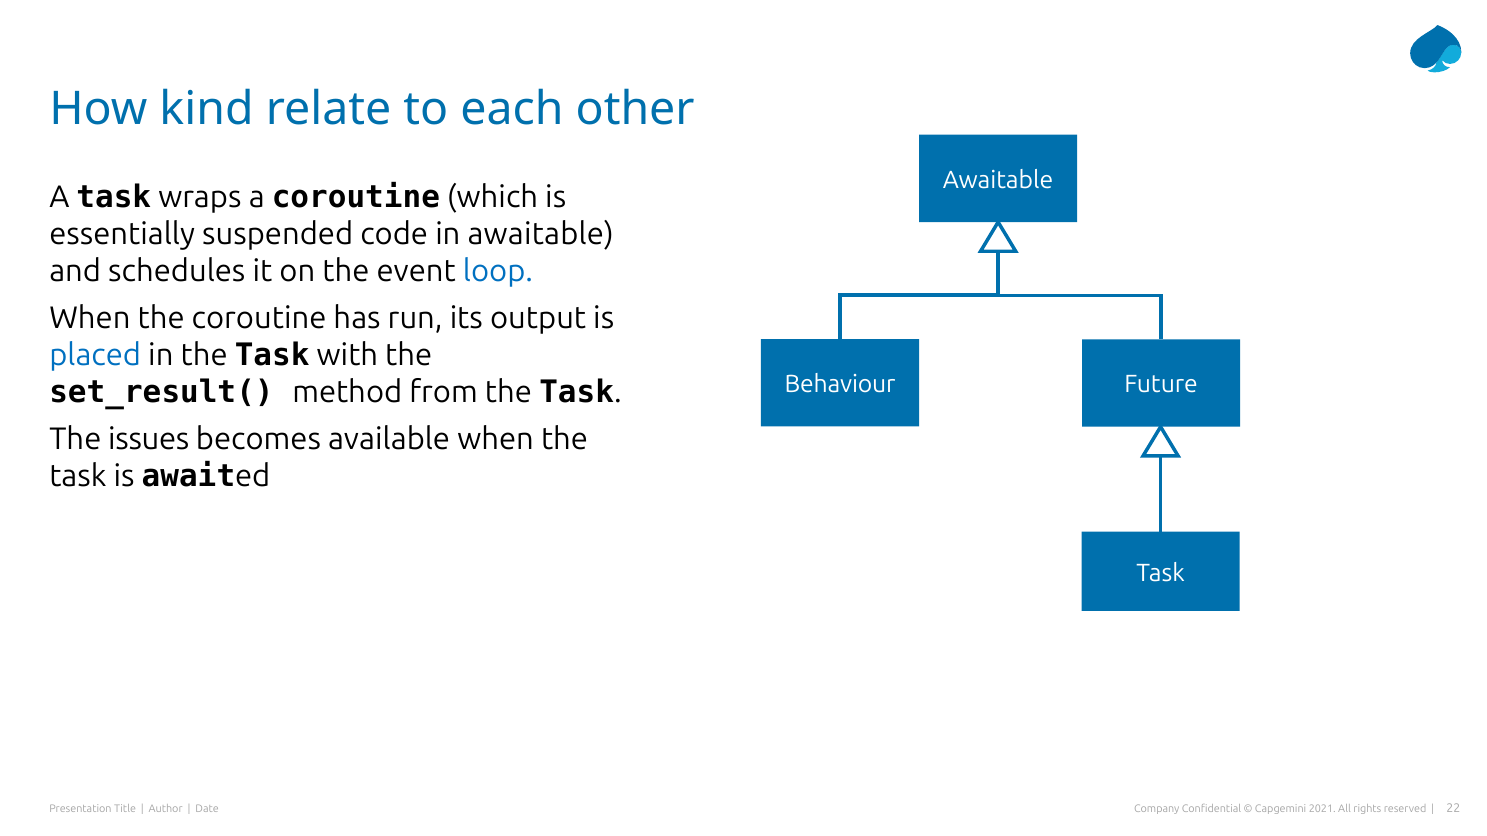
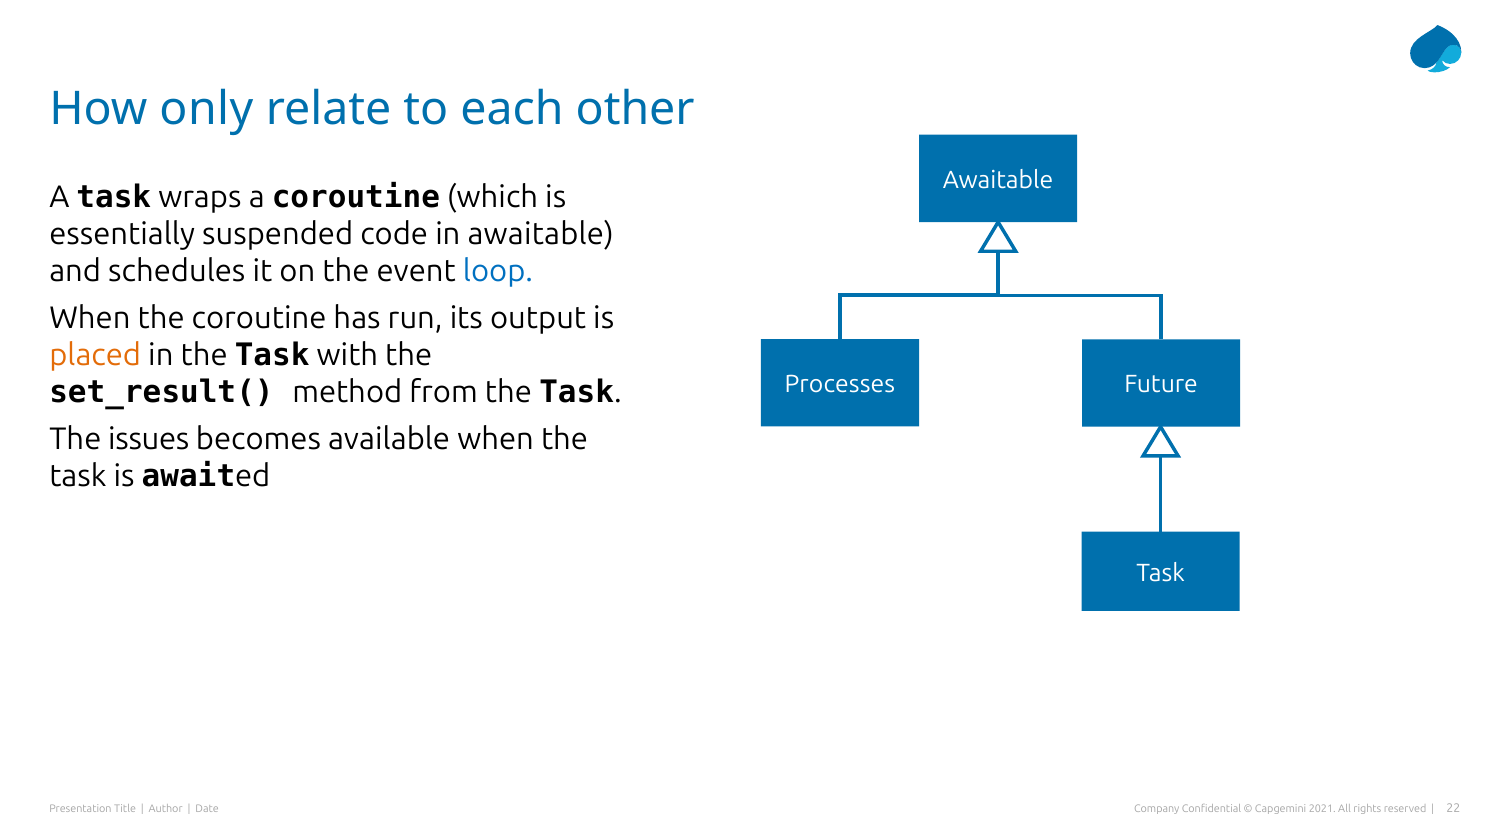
kind: kind -> only
placed colour: blue -> orange
Behaviour: Behaviour -> Processes
